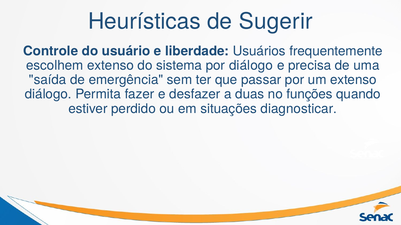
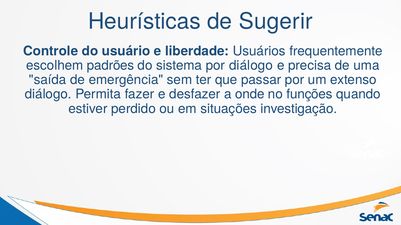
escolhem extenso: extenso -> padrões
duas: duas -> onde
diagnosticar: diagnosticar -> investigação
